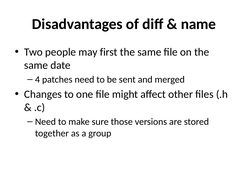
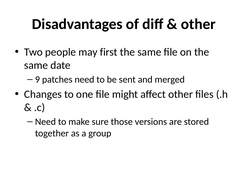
name at (198, 24): name -> other
4: 4 -> 9
